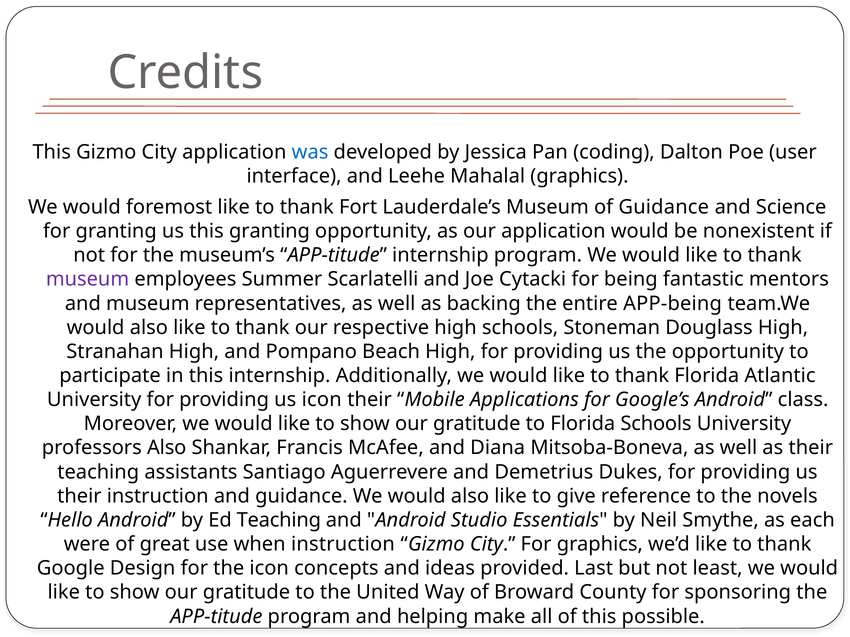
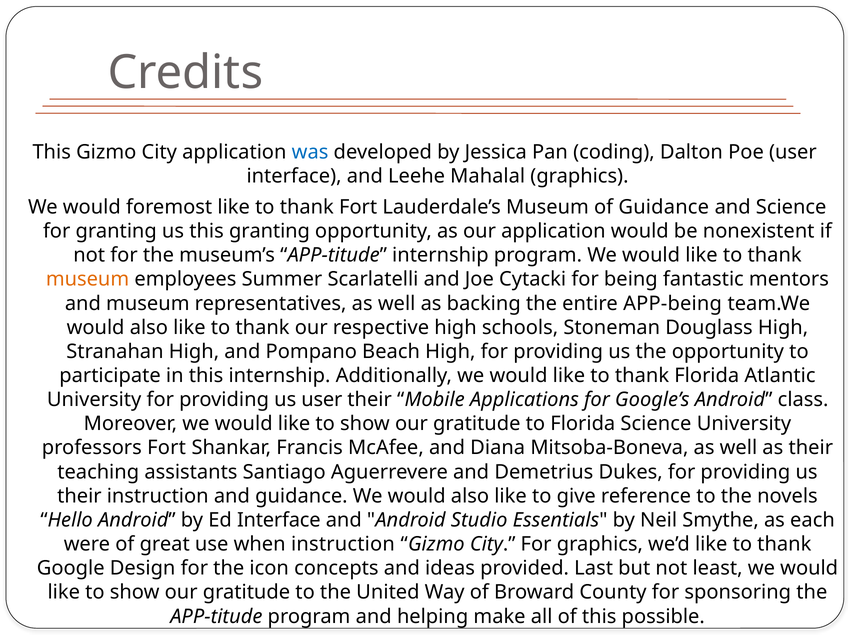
museum at (88, 280) colour: purple -> orange
us icon: icon -> user
Florida Schools: Schools -> Science
professors Also: Also -> Fort
Ed Teaching: Teaching -> Interface
